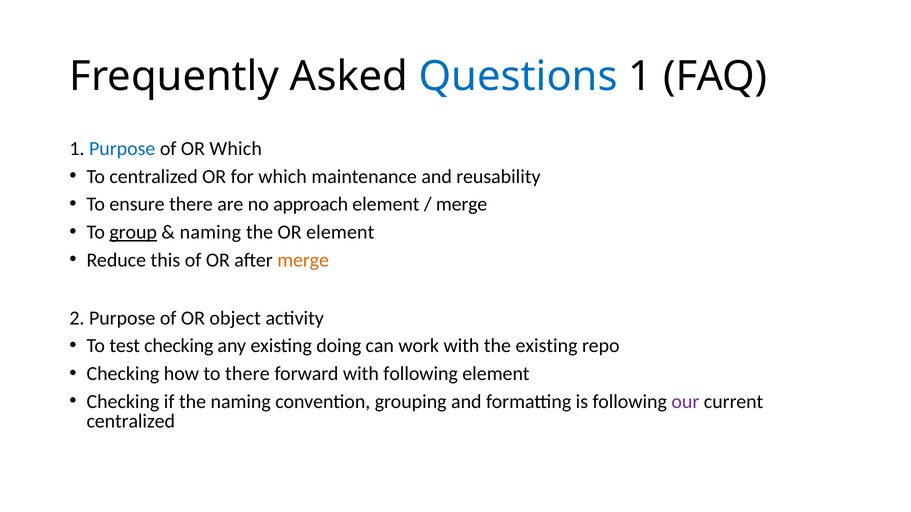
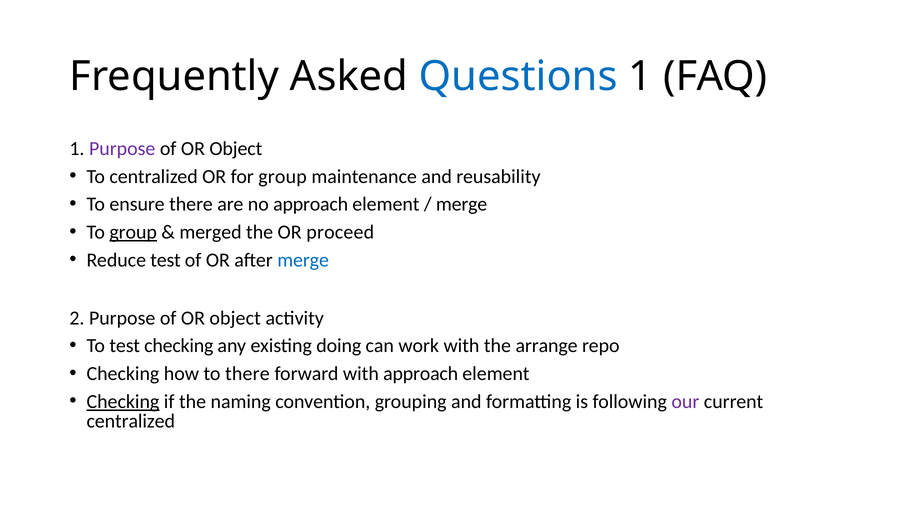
Purpose at (122, 149) colour: blue -> purple
Which at (236, 149): Which -> Object
for which: which -> group
naming at (210, 232): naming -> merged
OR element: element -> proceed
Reduce this: this -> test
merge at (303, 260) colour: orange -> blue
the existing: existing -> arrange
with following: following -> approach
Checking at (123, 402) underline: none -> present
